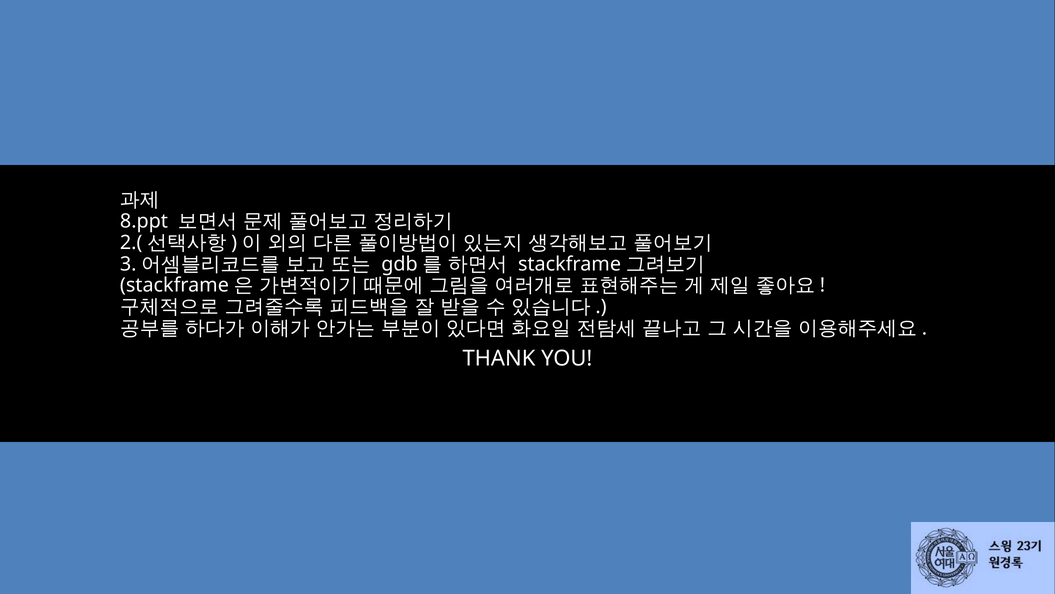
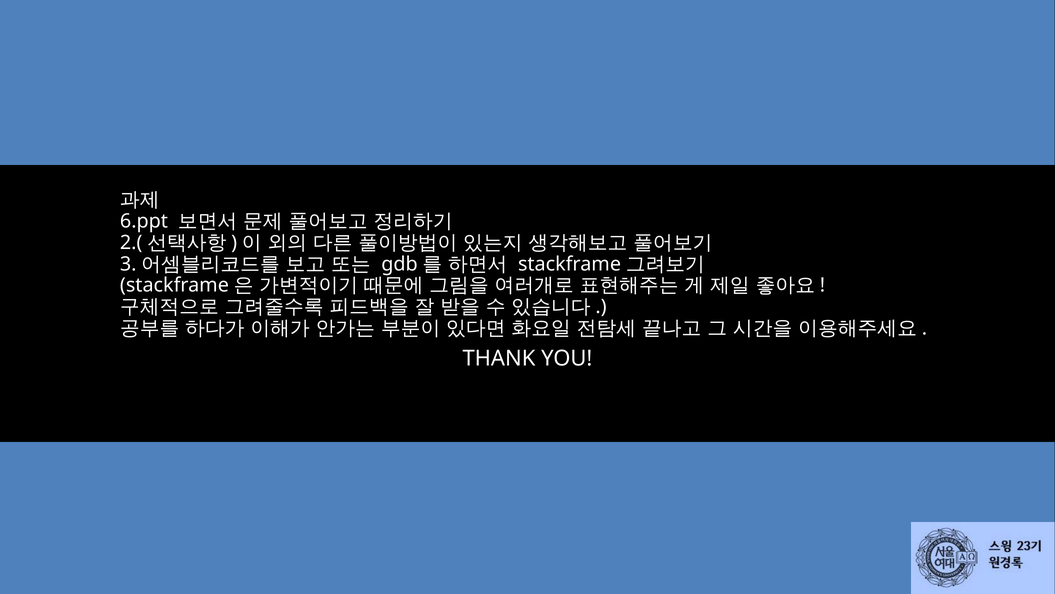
8.ppt: 8.ppt -> 6.ppt
